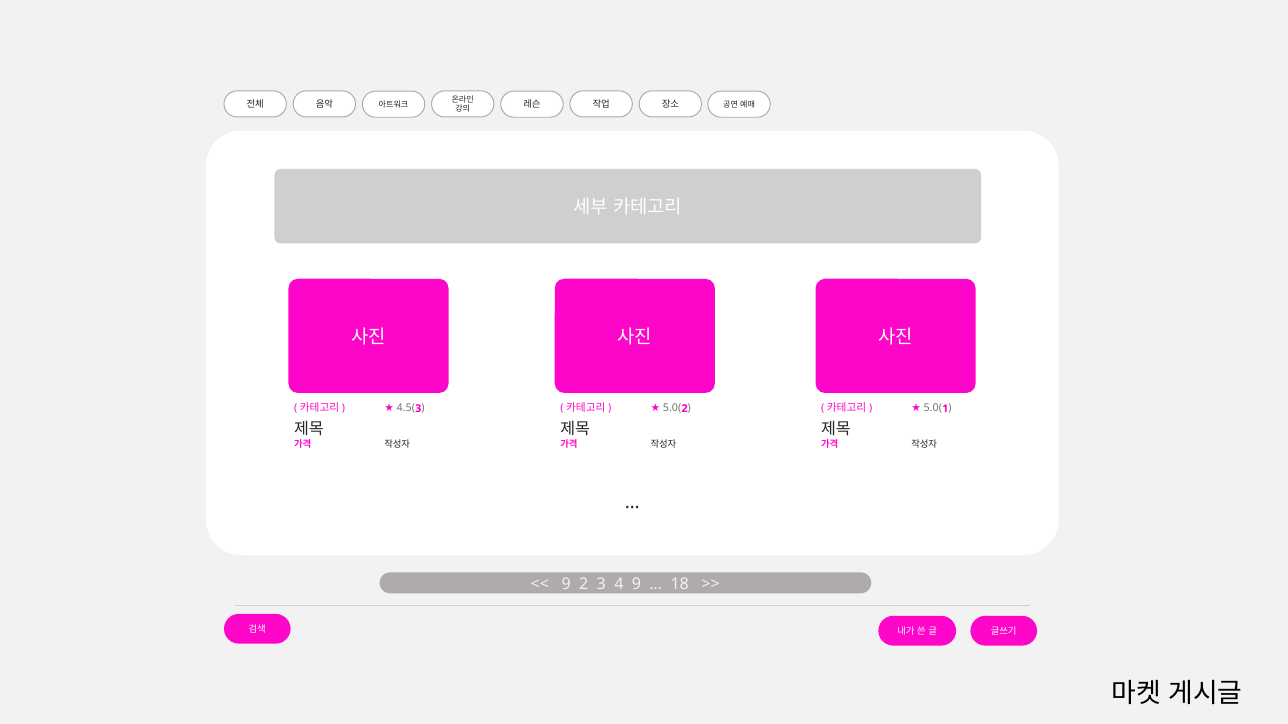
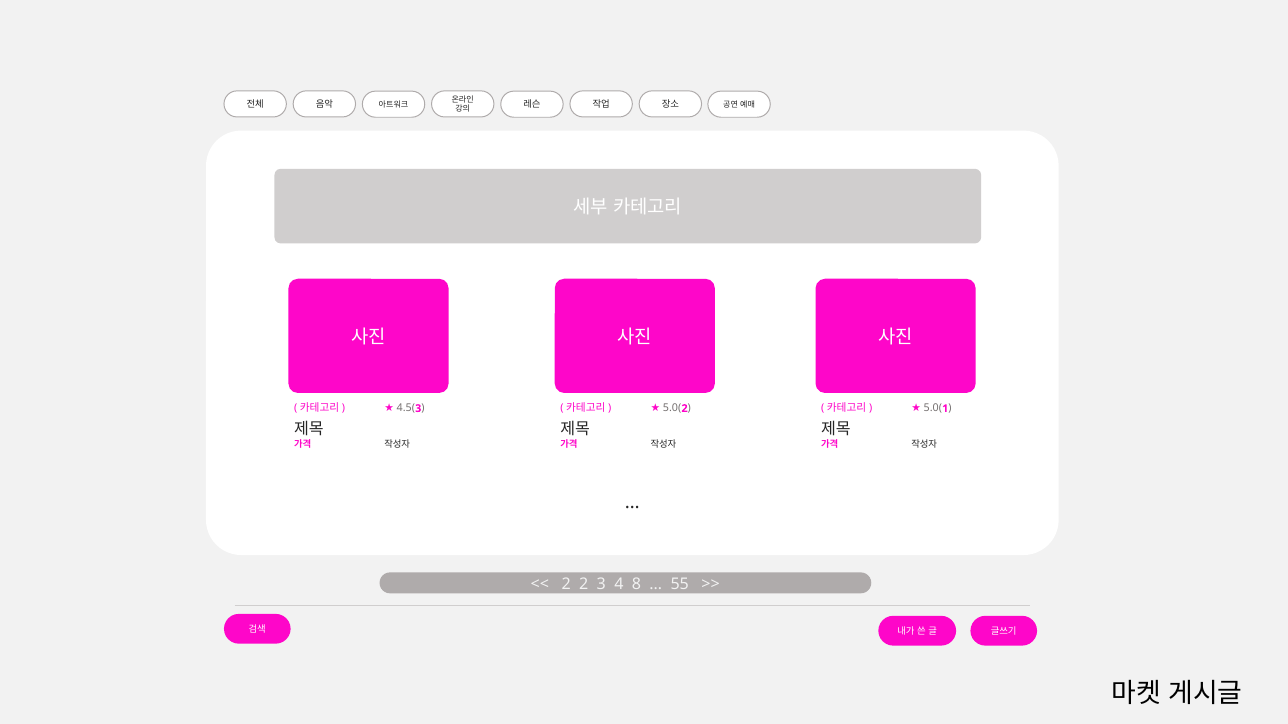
9 at (566, 584): 9 -> 2
4 9: 9 -> 8
18: 18 -> 55
